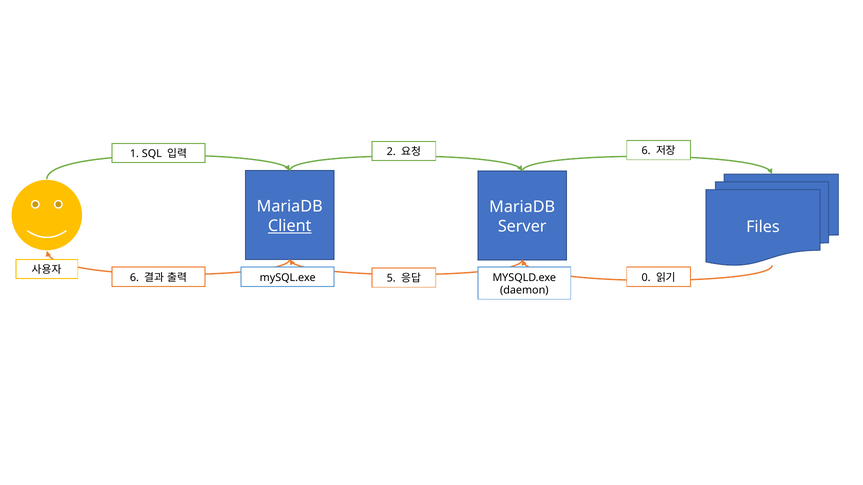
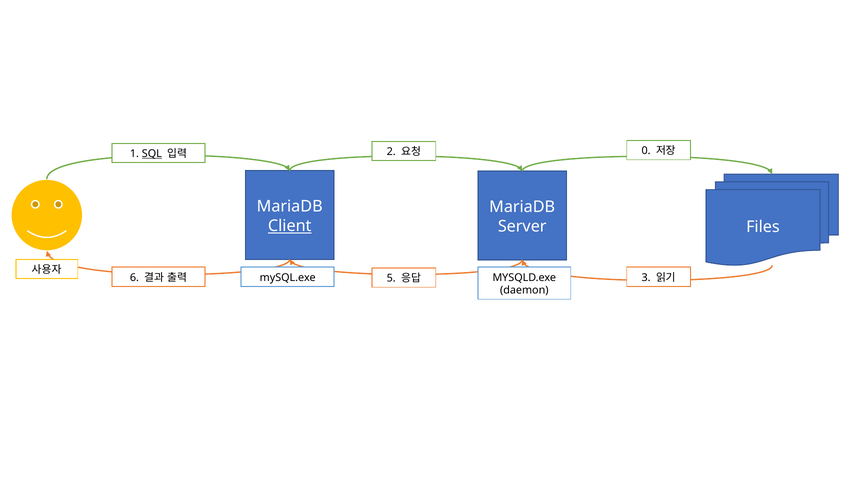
SQL underline: none -> present
6 at (646, 151): 6 -> 0
0: 0 -> 3
